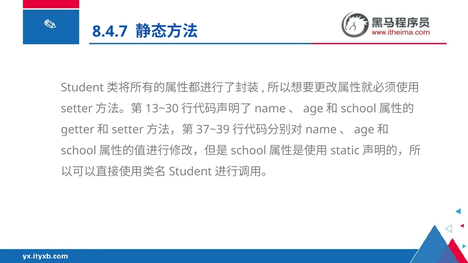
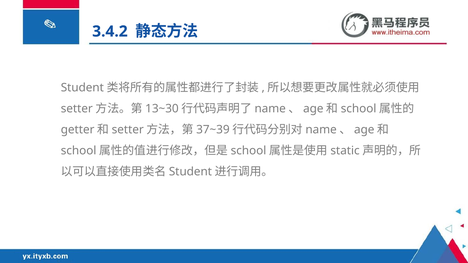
8.4.7: 8.4.7 -> 3.4.2
